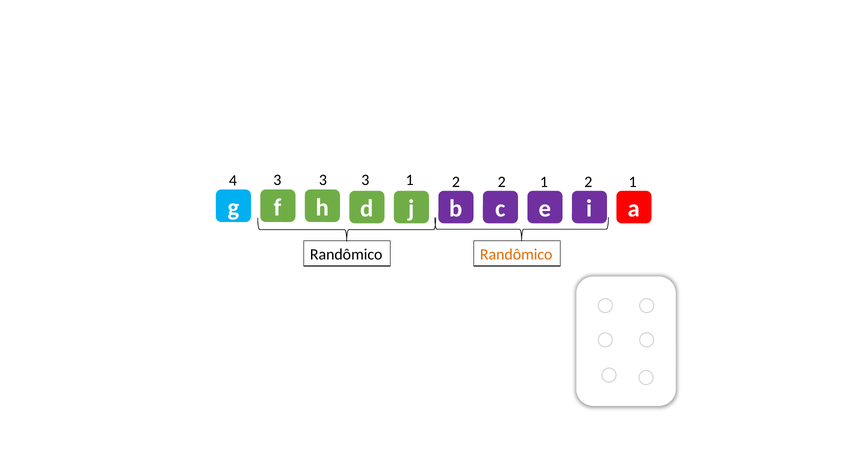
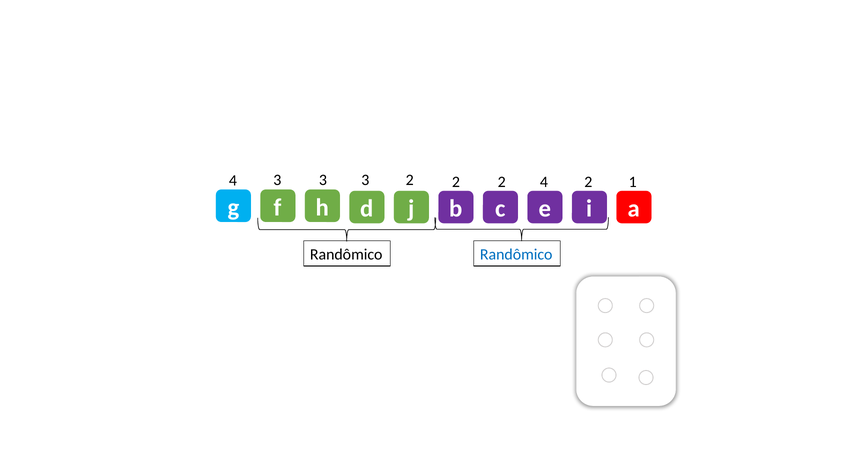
3 1: 1 -> 2
2 1: 1 -> 4
Randômico at (516, 255) colour: orange -> blue
